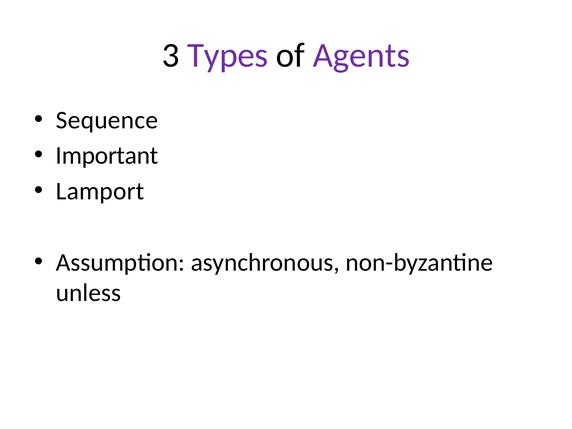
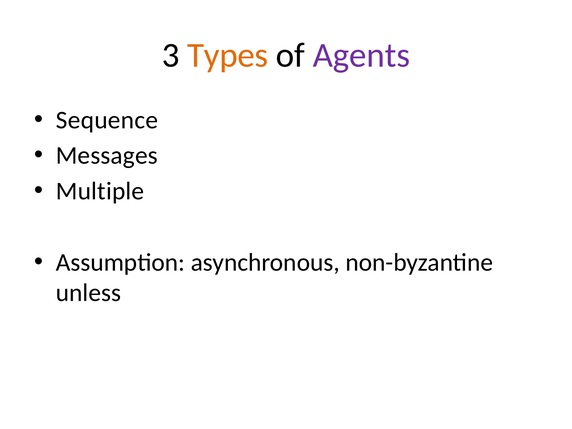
Types colour: purple -> orange
Important: Important -> Messages
Lamport: Lamport -> Multiple
